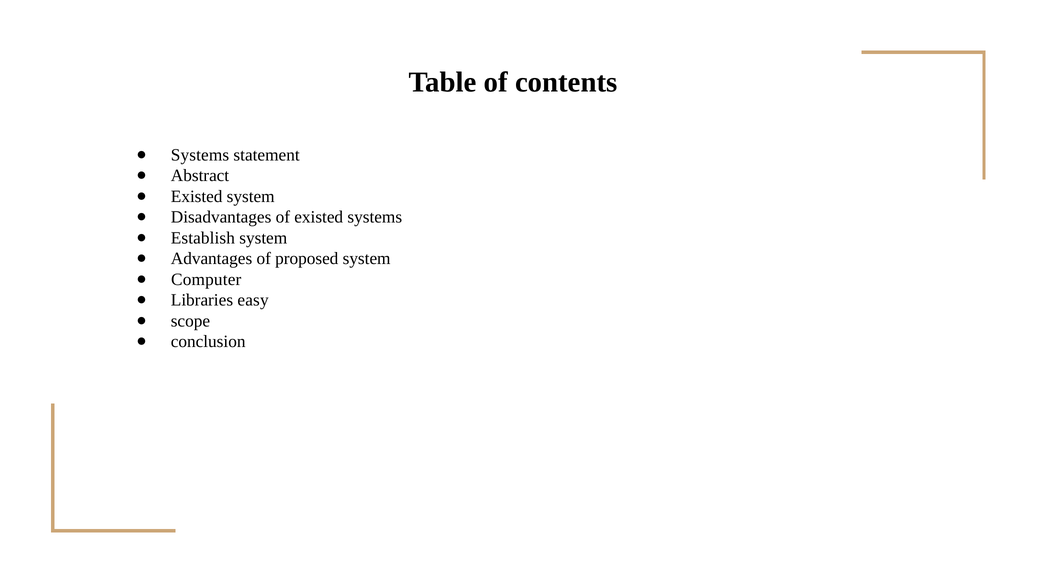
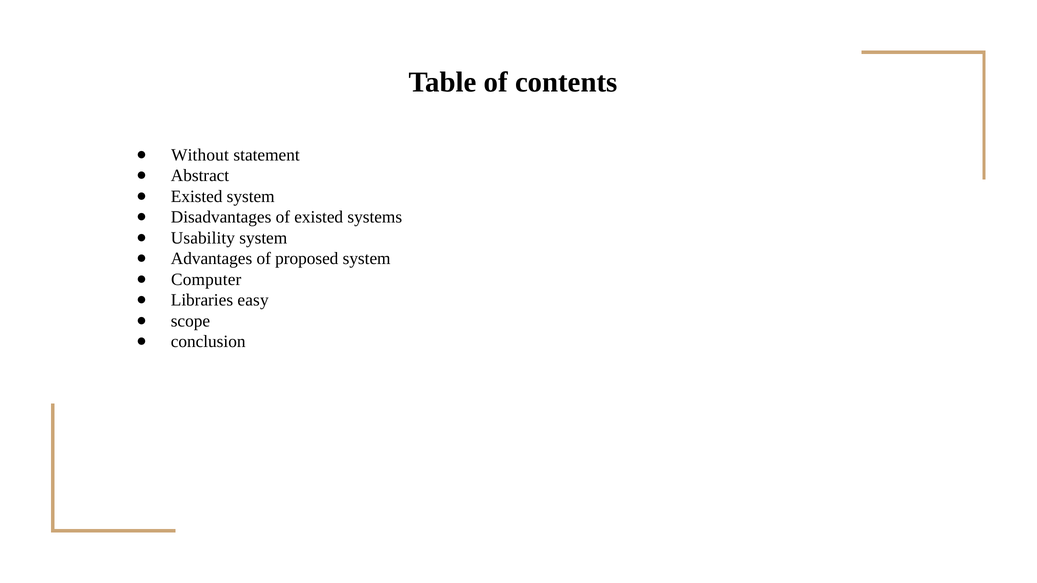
Systems at (200, 155): Systems -> Without
Establish: Establish -> Usability
